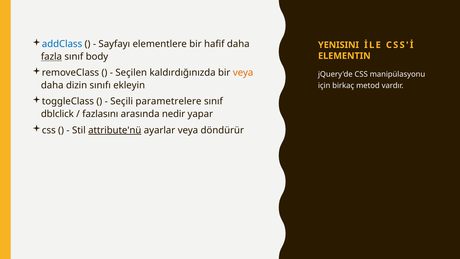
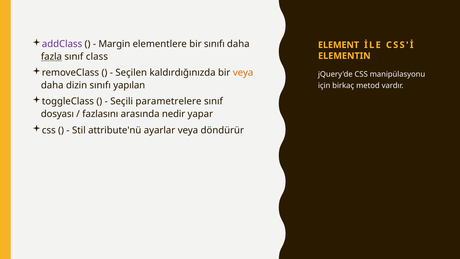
addClass colour: blue -> purple
Sayfayı: Sayfayı -> Margin
bir hafif: hafif -> sınıfı
YENISINI: YENISINI -> ELEMENT
body: body -> class
ekleyin: ekleyin -> yapılan
dblclick: dblclick -> dosyası
attribute'nü underline: present -> none
